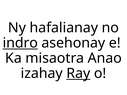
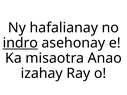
Ray underline: present -> none
